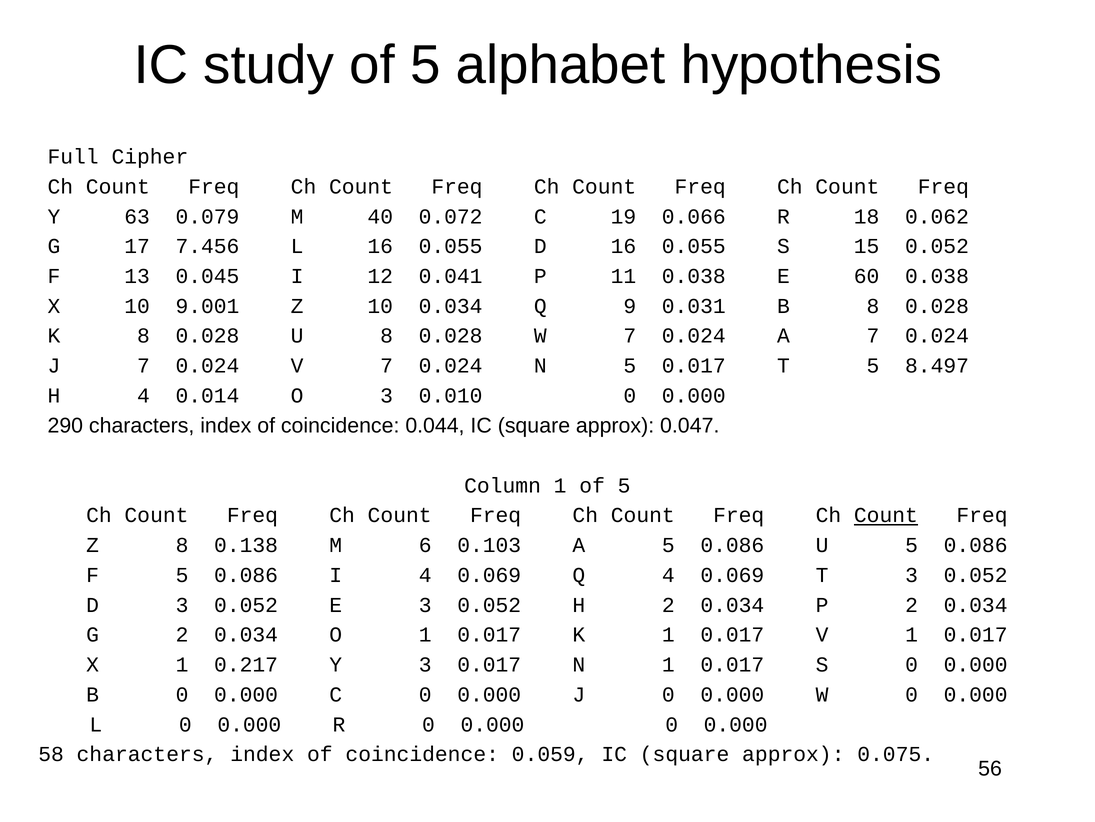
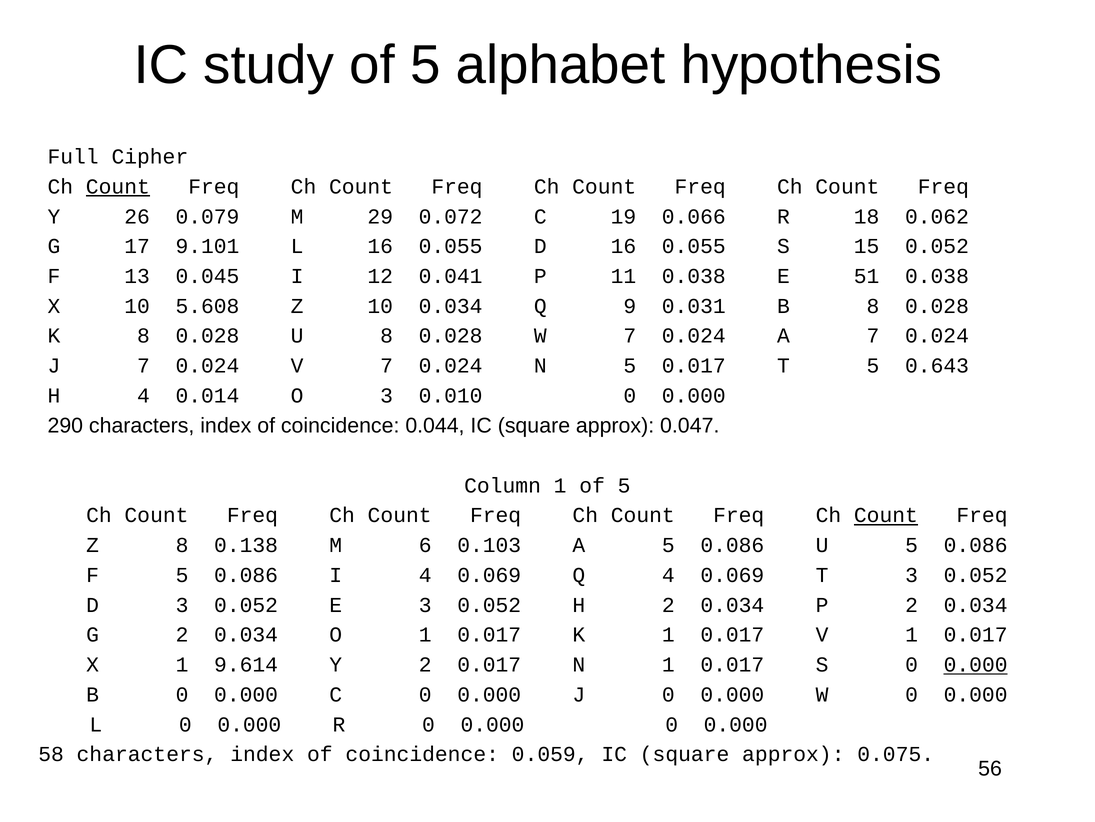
Count at (118, 186) underline: none -> present
63: 63 -> 26
40: 40 -> 29
7.456: 7.456 -> 9.101
60: 60 -> 51
9.001: 9.001 -> 5.608
8.497: 8.497 -> 0.643
0.217: 0.217 -> 9.614
Y 3: 3 -> 2
0.000 at (976, 664) underline: none -> present
